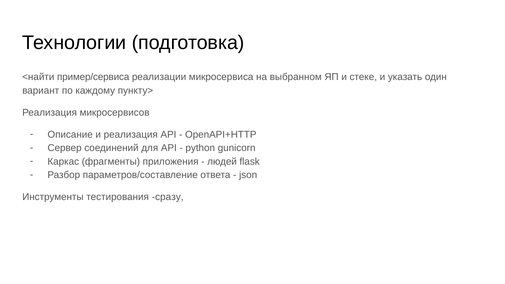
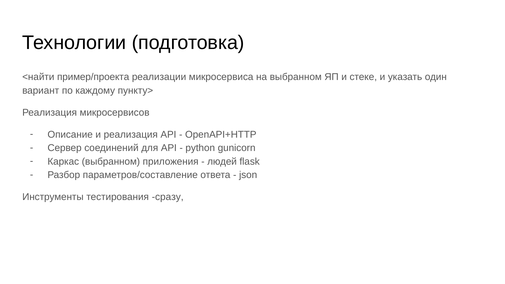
пример/сервиса: пример/сервиса -> пример/проекта
Каркас фрагменты: фрагменты -> выбранном
